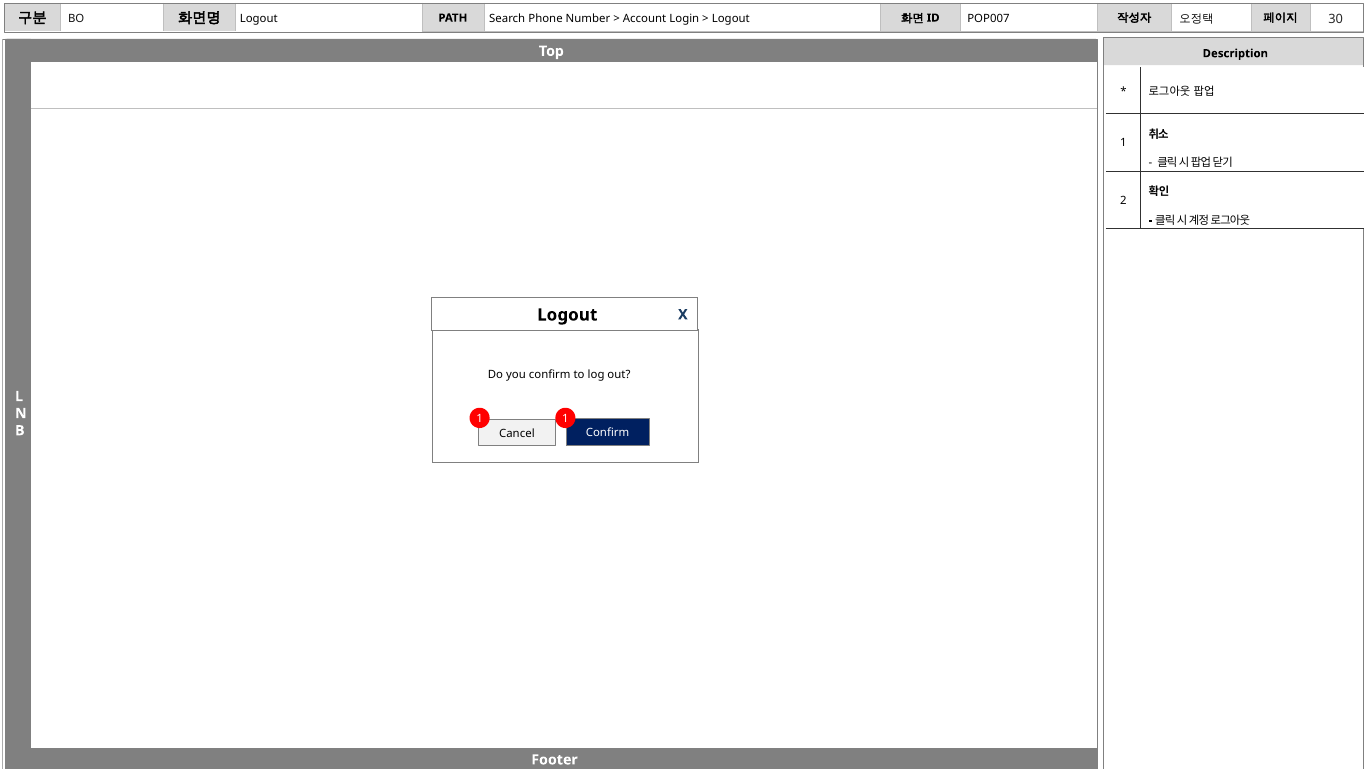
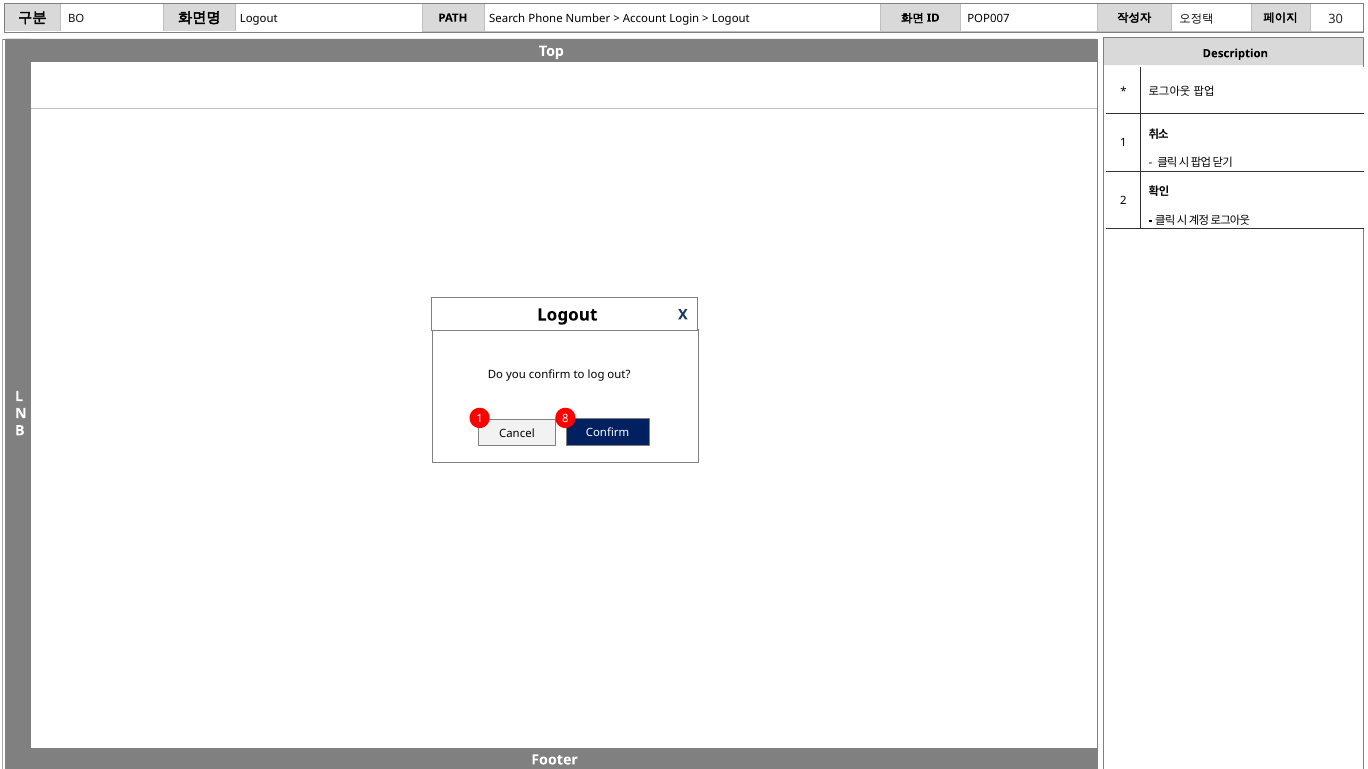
1 1: 1 -> 8
